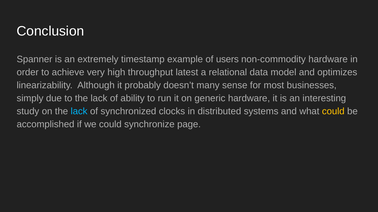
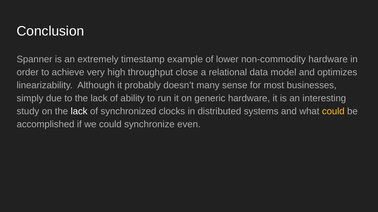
users: users -> lower
latest: latest -> close
lack at (79, 112) colour: light blue -> white
page: page -> even
